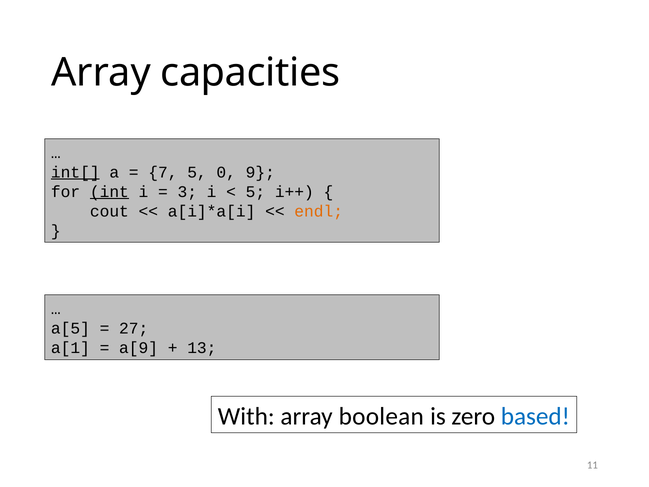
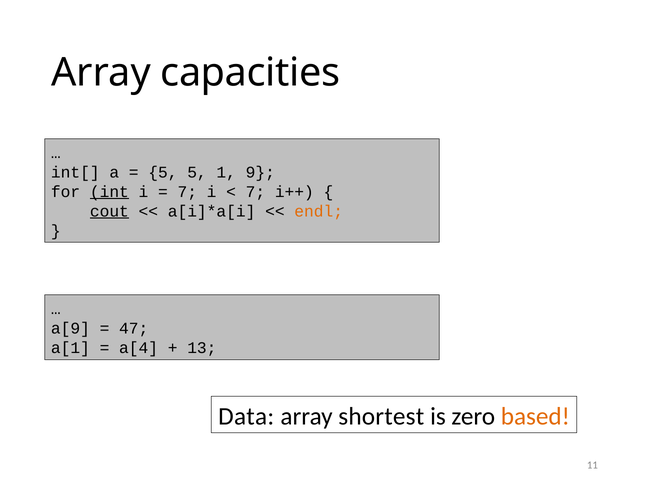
int[ underline: present -> none
7 at (163, 172): 7 -> 5
0: 0 -> 1
3 at (187, 192): 3 -> 7
5 at (255, 192): 5 -> 7
cout underline: none -> present
a[5: a[5 -> a[9
27: 27 -> 47
a[9: a[9 -> a[4
With: With -> Data
boolean: boolean -> shortest
based colour: blue -> orange
